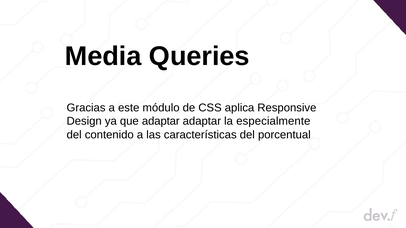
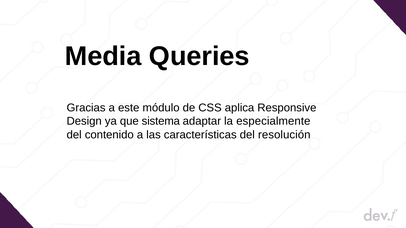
que adaptar: adaptar -> sistema
porcentual: porcentual -> resolución
